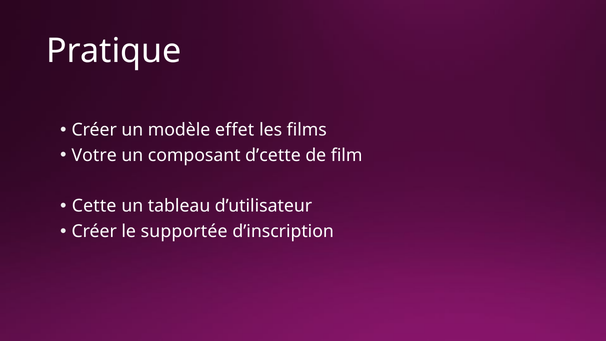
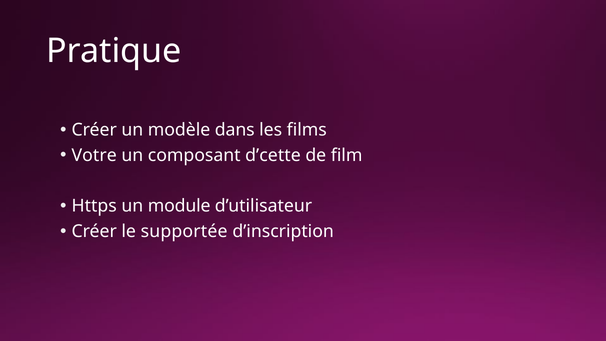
effet: effet -> dans
Cette: Cette -> Https
tableau: tableau -> module
